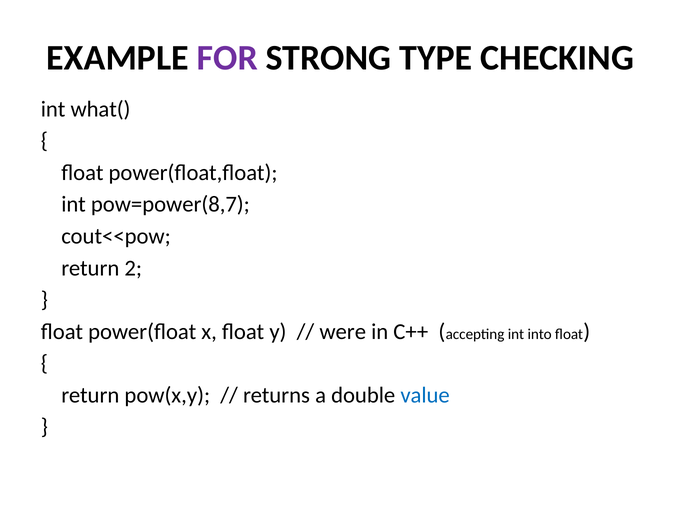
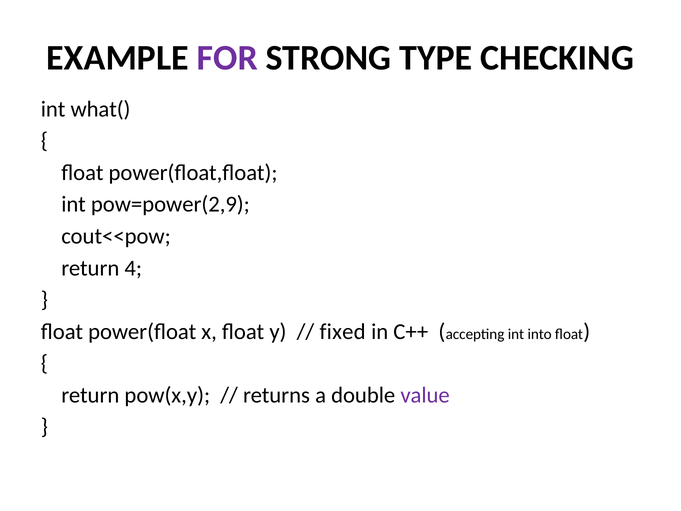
pow=power(8,7: pow=power(8,7 -> pow=power(2,9
2: 2 -> 4
were: were -> fixed
value colour: blue -> purple
